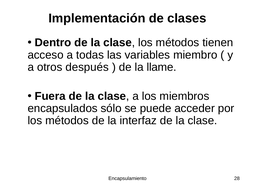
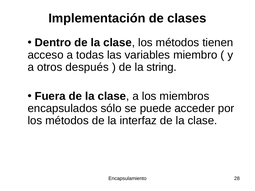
llame: llame -> string
